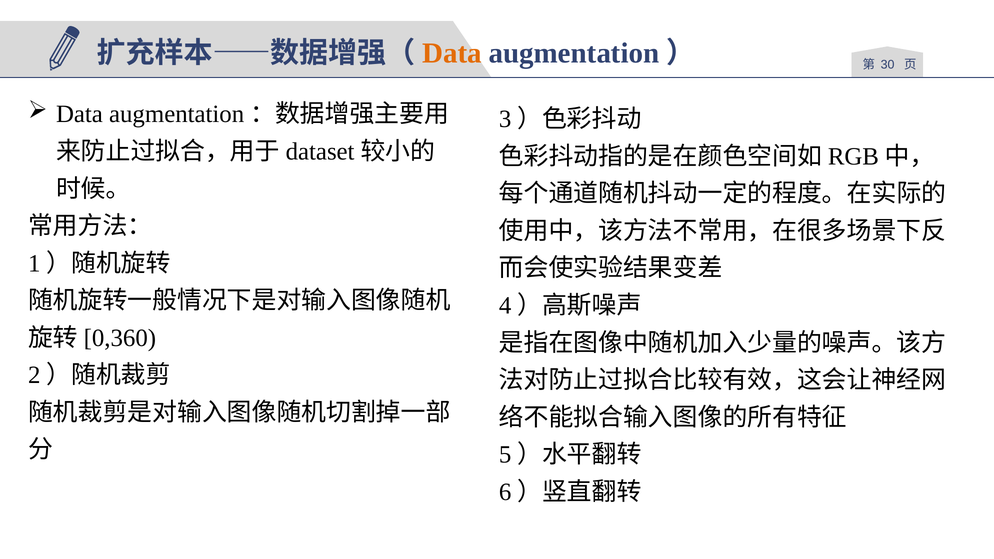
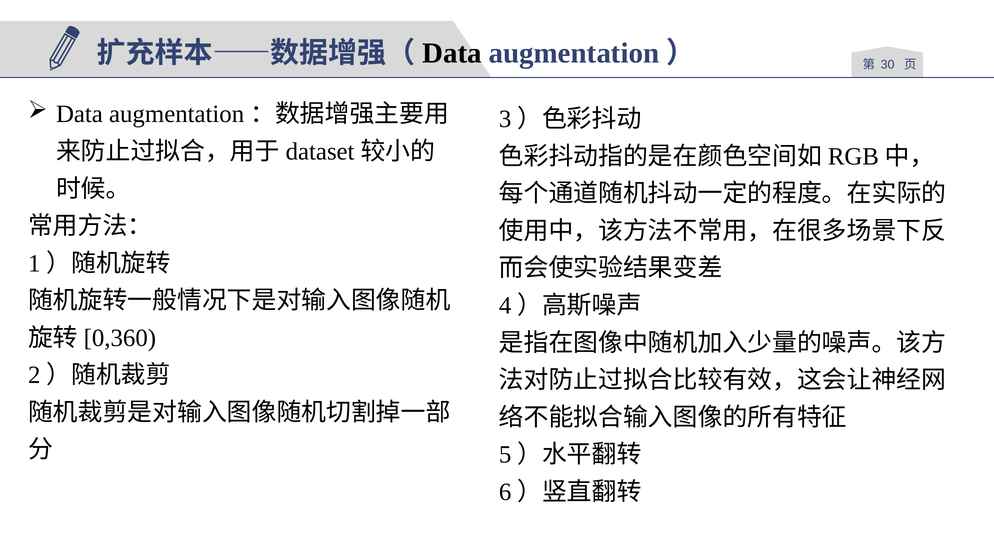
Data at (452, 53) colour: orange -> black
